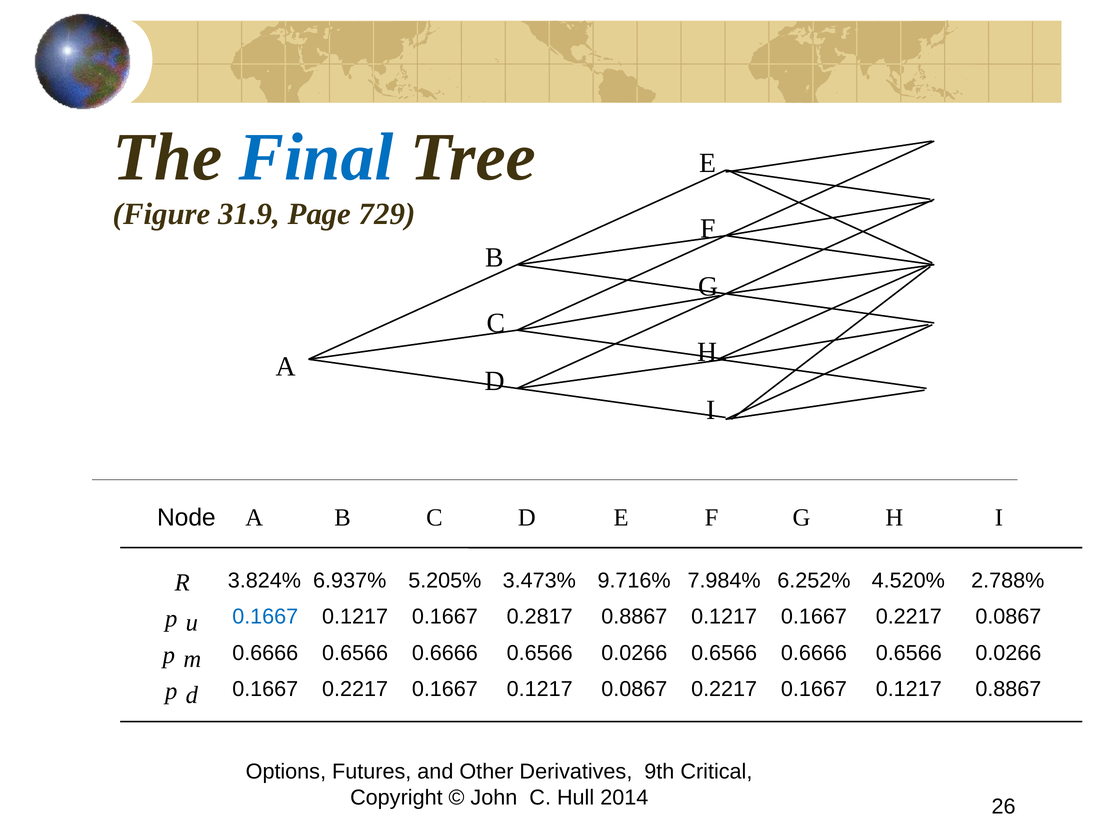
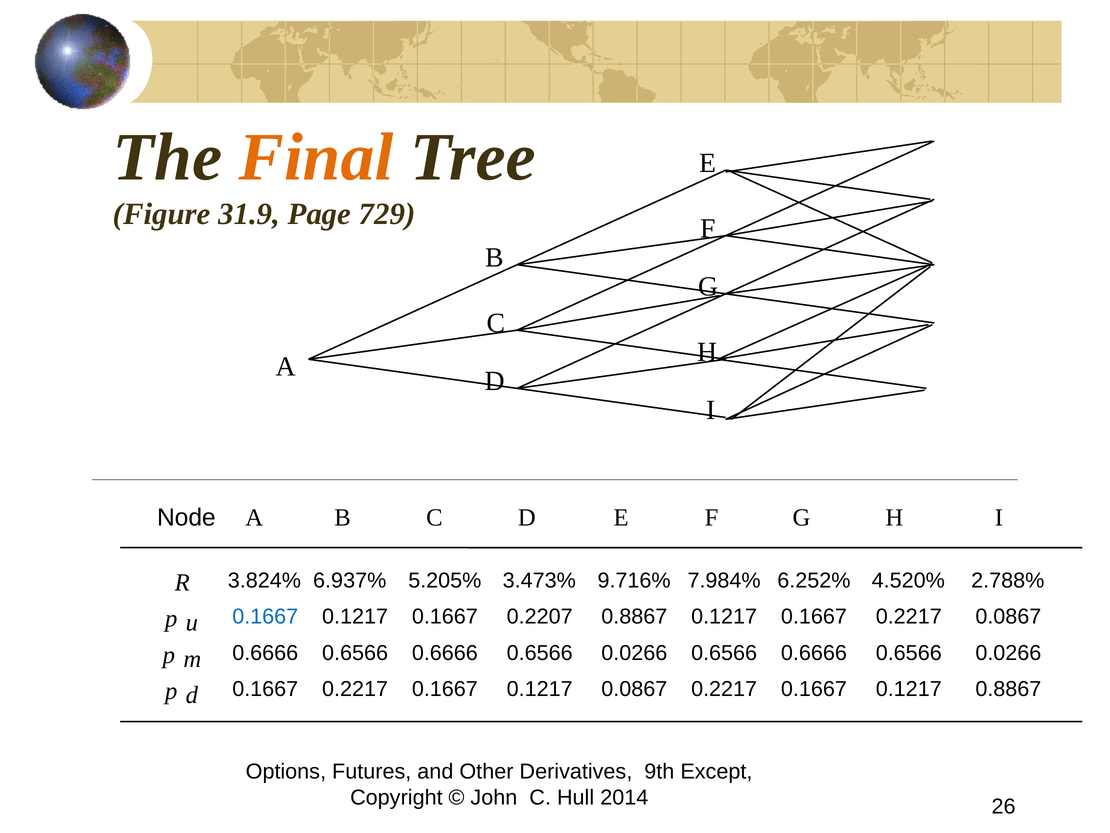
Final colour: blue -> orange
0.2817: 0.2817 -> 0.2207
Critical: Critical -> Except
